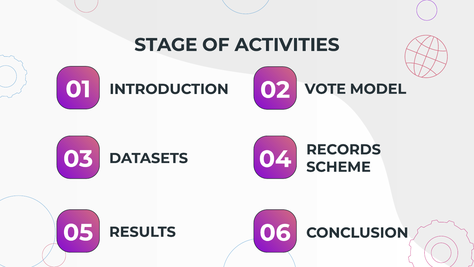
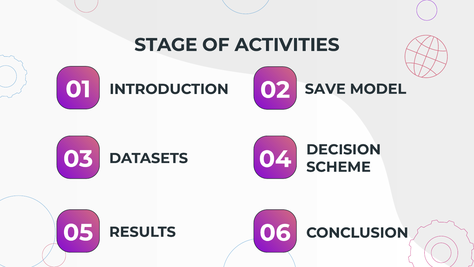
VOTE: VOTE -> SAVE
RECORDS: RECORDS -> DECISION
